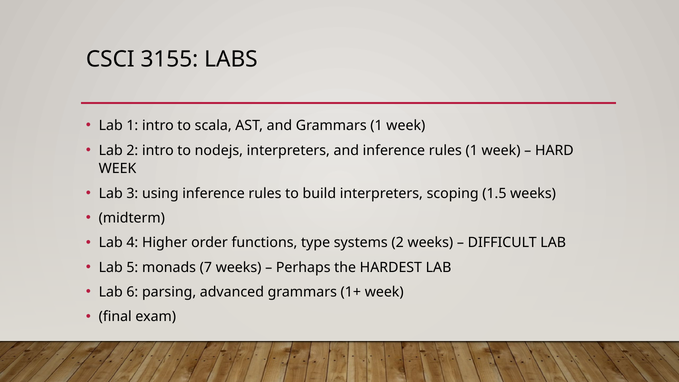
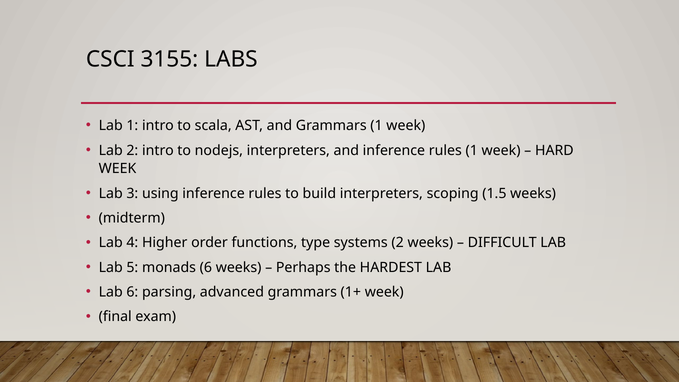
monads 7: 7 -> 6
